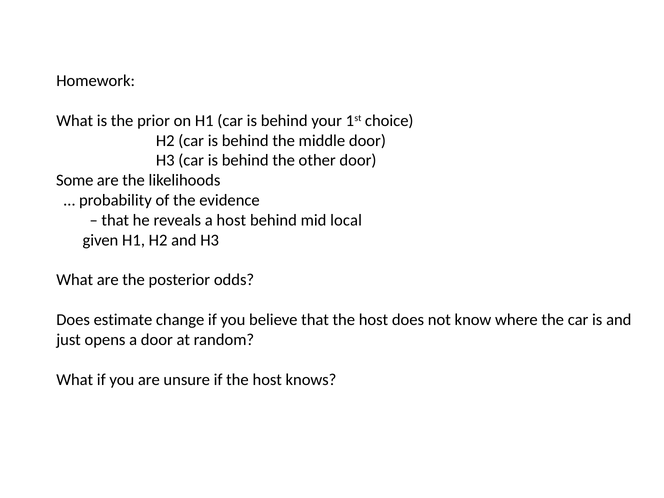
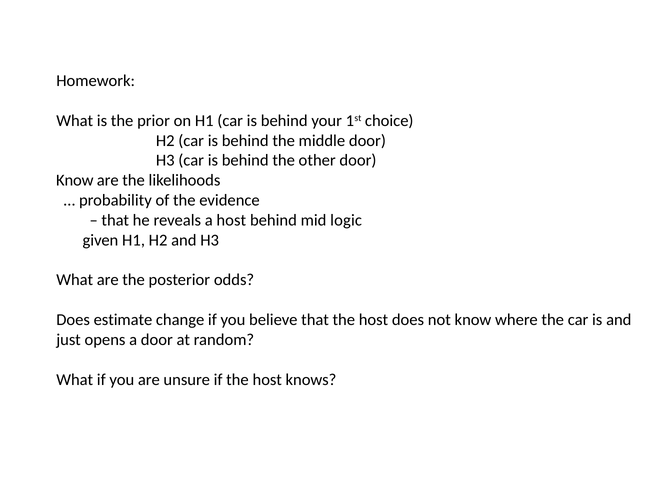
Some at (75, 180): Some -> Know
local: local -> logic
